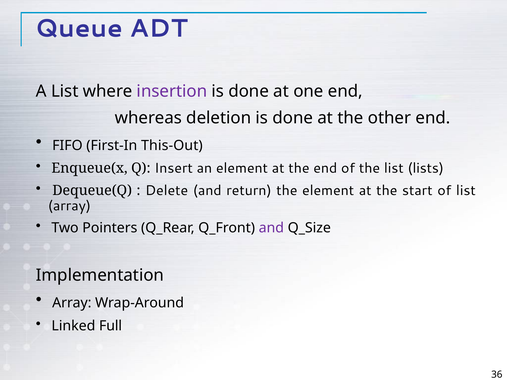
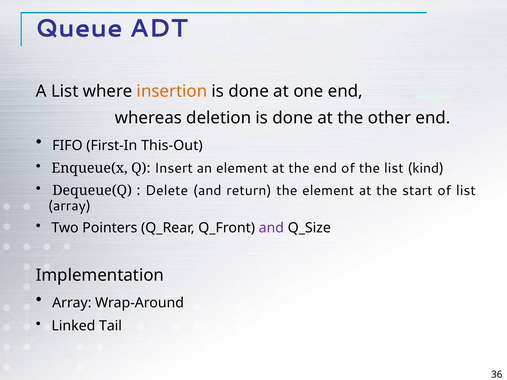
insertion colour: purple -> orange
lists: lists -> kind
Full: Full -> Tail
